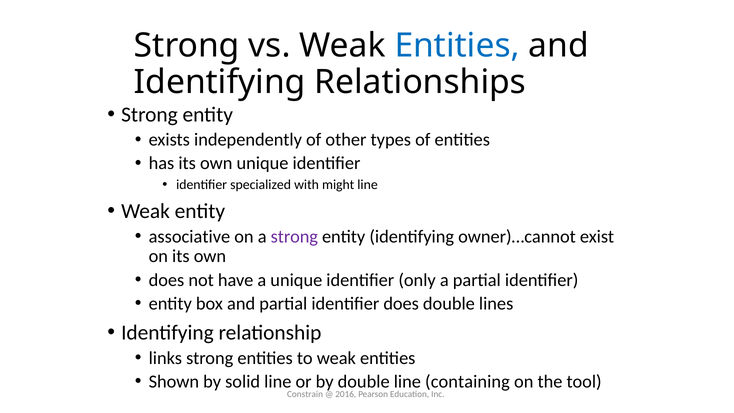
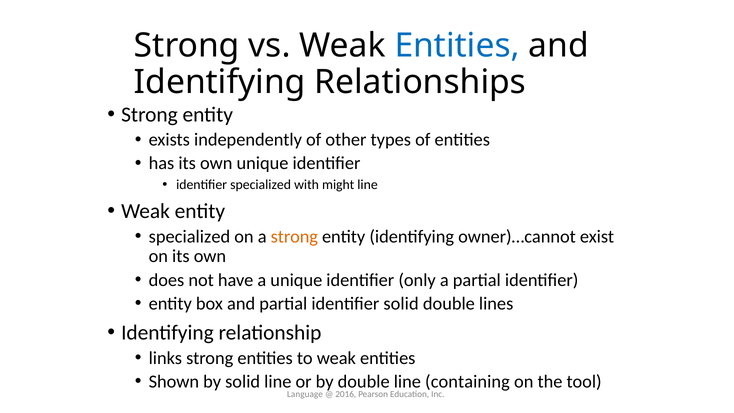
associative at (189, 236): associative -> specialized
strong at (294, 236) colour: purple -> orange
identifier does: does -> solid
Constrain: Constrain -> Language
